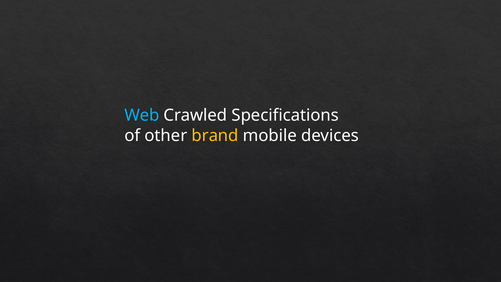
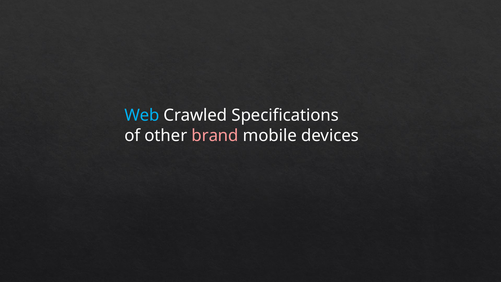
brand colour: yellow -> pink
